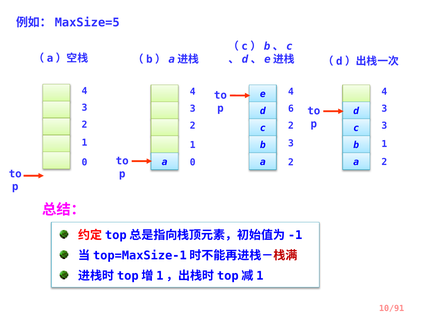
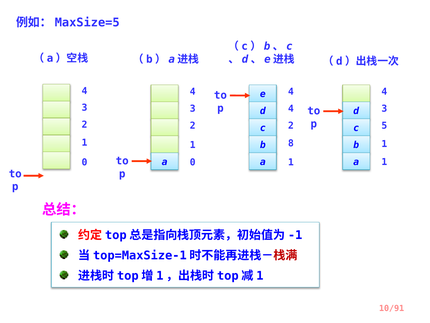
d 6: 6 -> 4
c 3: 3 -> 5
b 3: 3 -> 8
2 at (291, 162): 2 -> 1
2 at (384, 162): 2 -> 1
